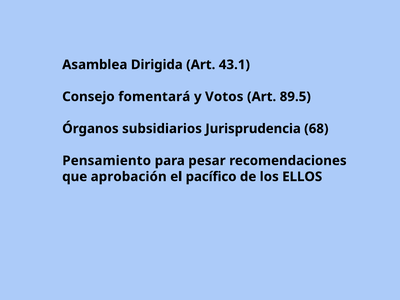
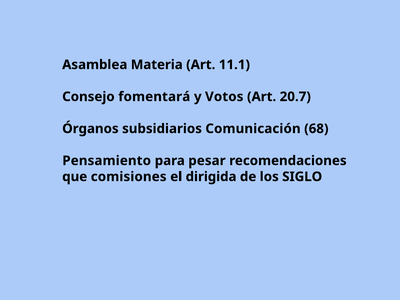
Dirigida: Dirigida -> Materia
43.1: 43.1 -> 11.1
89.5: 89.5 -> 20.7
Jurisprudencia: Jurisprudencia -> Comunicación
aprobación: aprobación -> comisiones
pacífico: pacífico -> dirigida
ELLOS: ELLOS -> SIGLO
